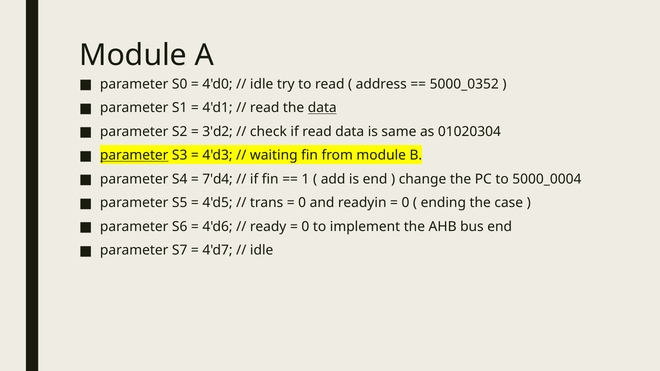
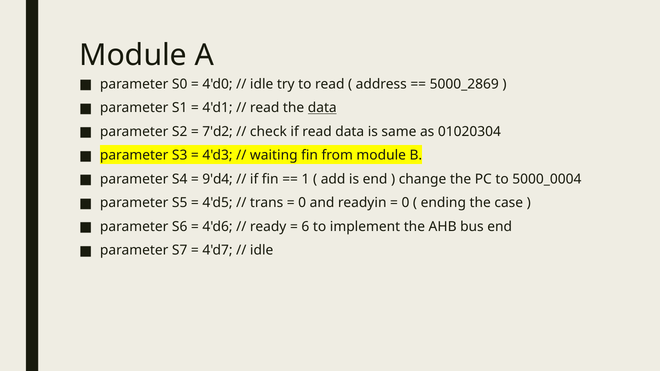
5000_0352: 5000_0352 -> 5000_2869
3'd2: 3'd2 -> 7'd2
parameter at (134, 155) underline: present -> none
7'd4: 7'd4 -> 9'd4
0 at (305, 227): 0 -> 6
